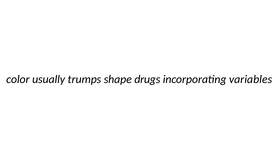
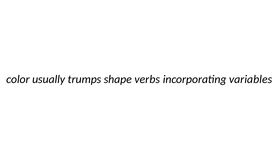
drugs: drugs -> verbs
